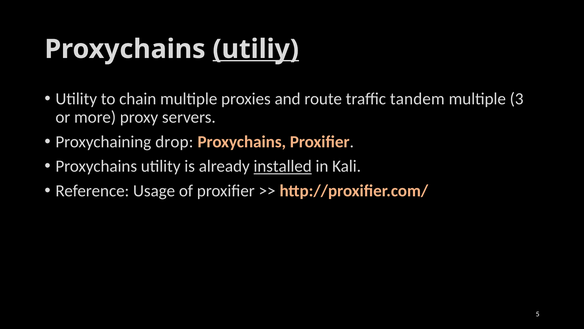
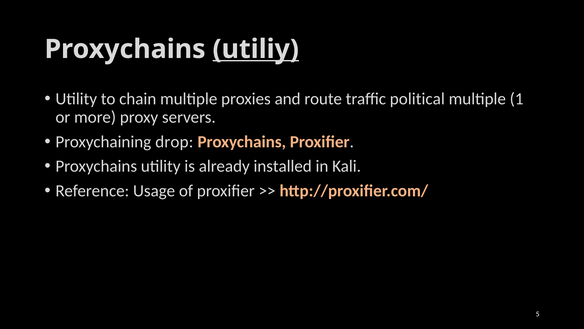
tandem: tandem -> political
3: 3 -> 1
installed underline: present -> none
